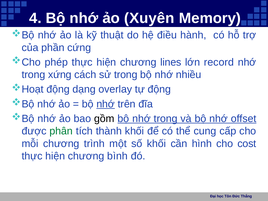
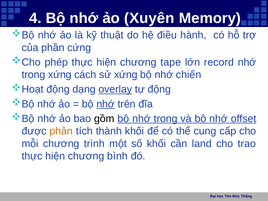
lines: lines -> tape
sử trong: trong -> xứng
nhiều: nhiều -> chiến
overlay underline: none -> present
phân colour: green -> orange
hình: hình -> land
cost: cost -> trao
